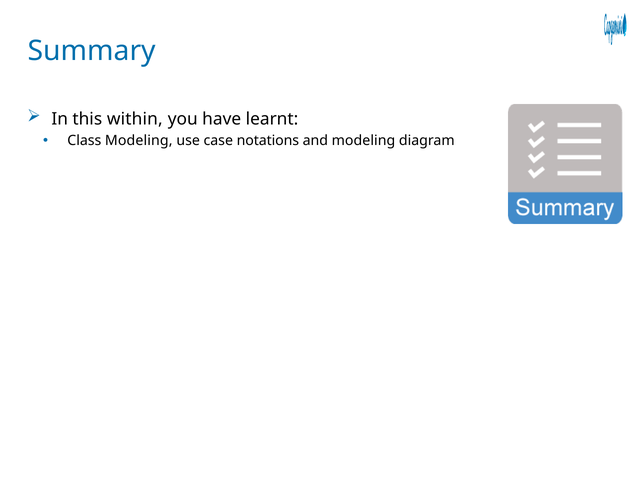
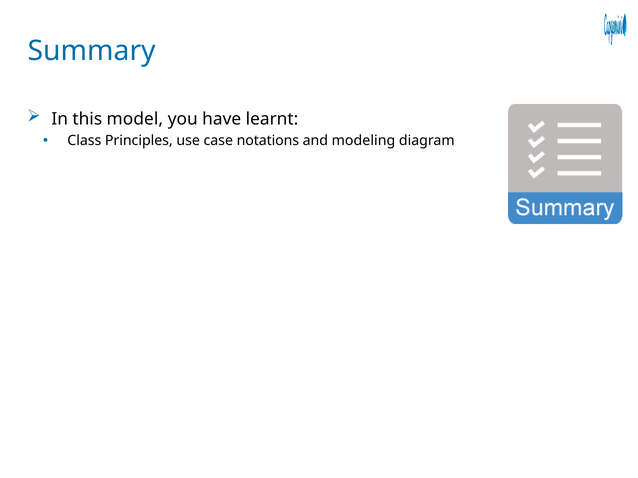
within: within -> model
Class Modeling: Modeling -> Principles
